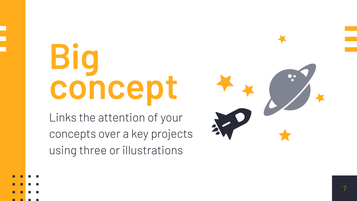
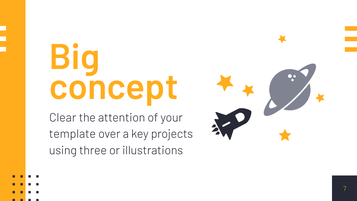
Links: Links -> Clear
concepts: concepts -> template
